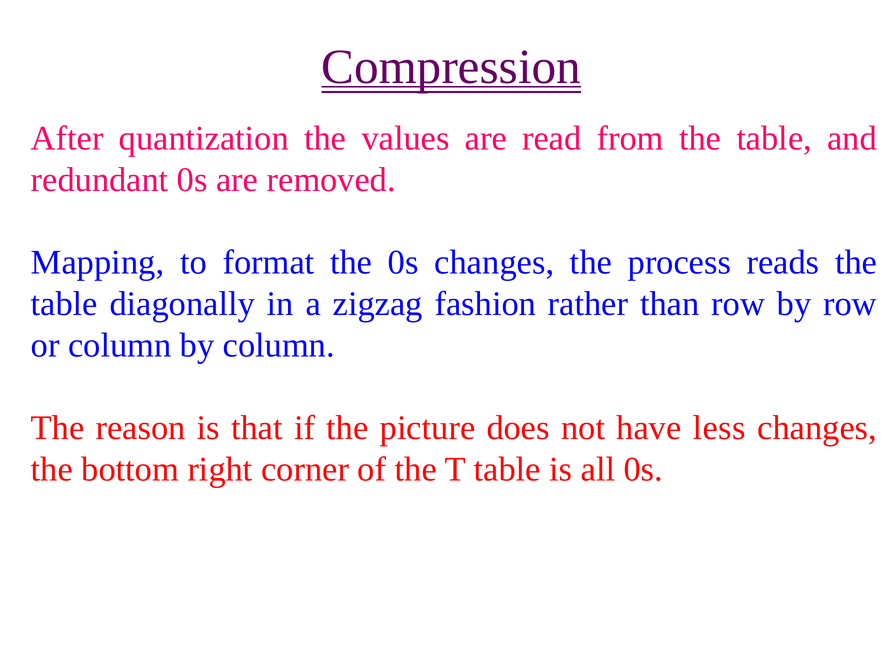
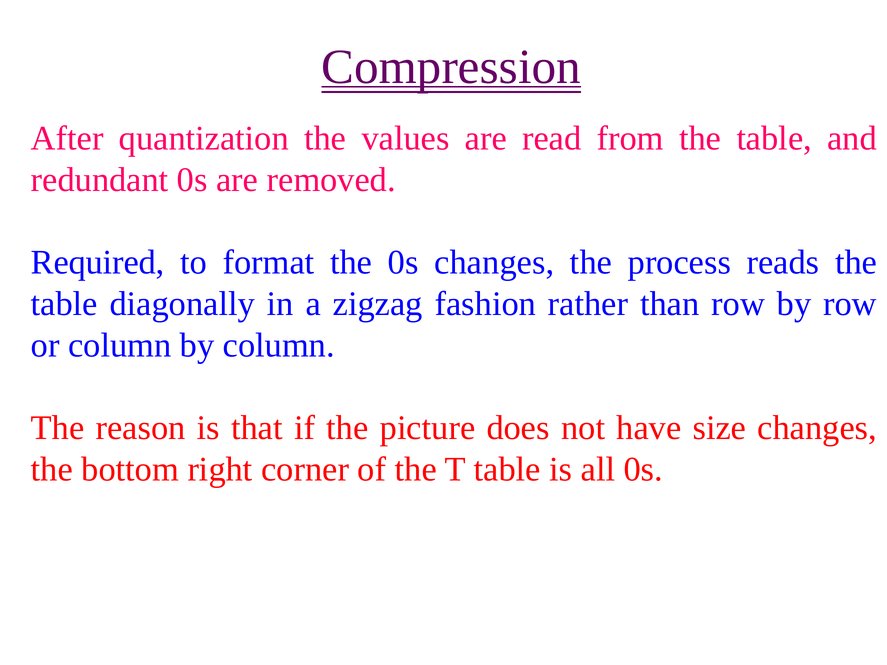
Mapping: Mapping -> Required
less: less -> size
